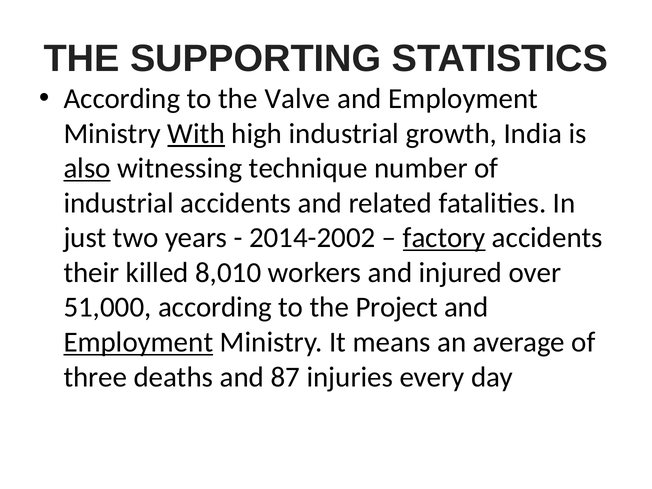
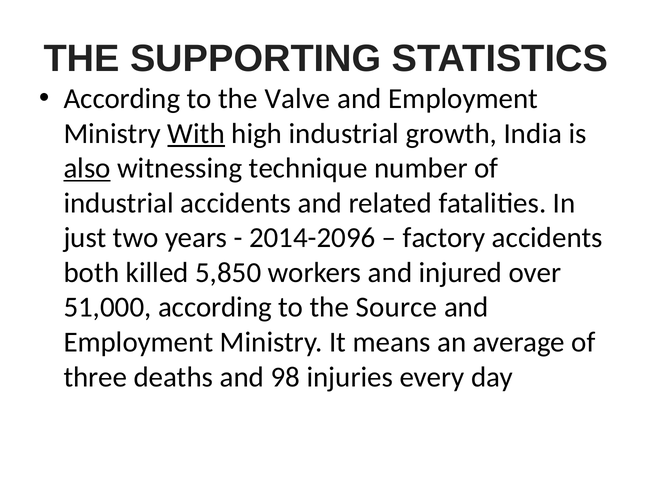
2014-2002: 2014-2002 -> 2014-2096
factory underline: present -> none
their: their -> both
8,010: 8,010 -> 5,850
Project: Project -> Source
Employment at (138, 342) underline: present -> none
87: 87 -> 98
